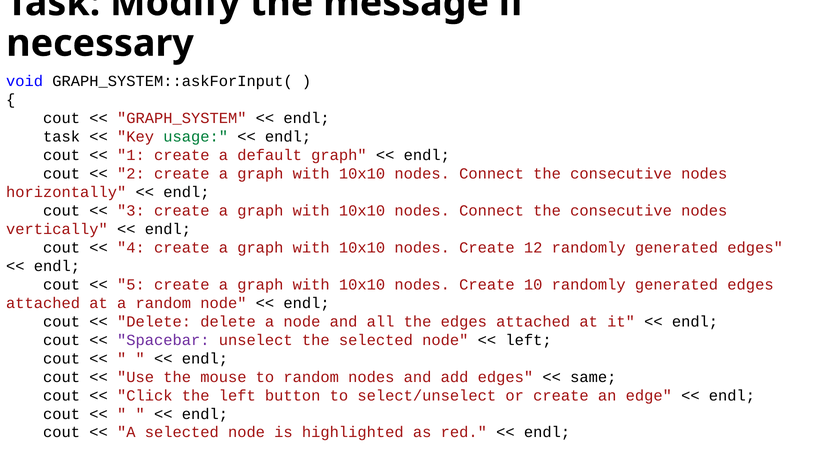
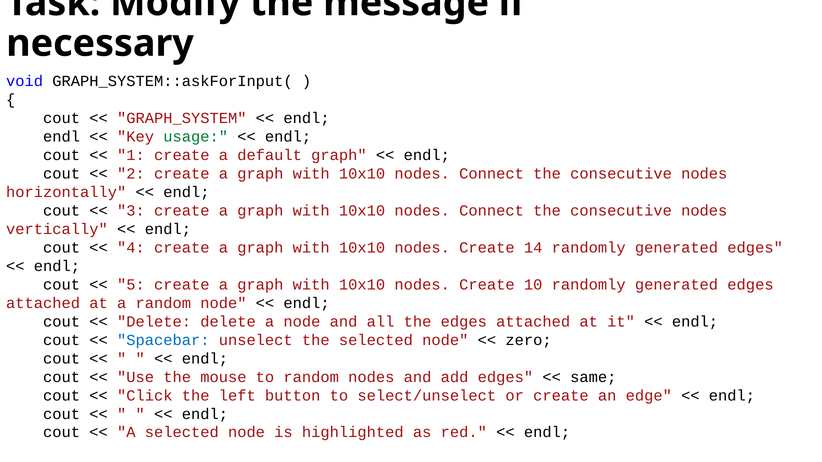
task at (62, 137): task -> endl
12: 12 -> 14
Spacebar colour: purple -> blue
left at (529, 340): left -> zero
